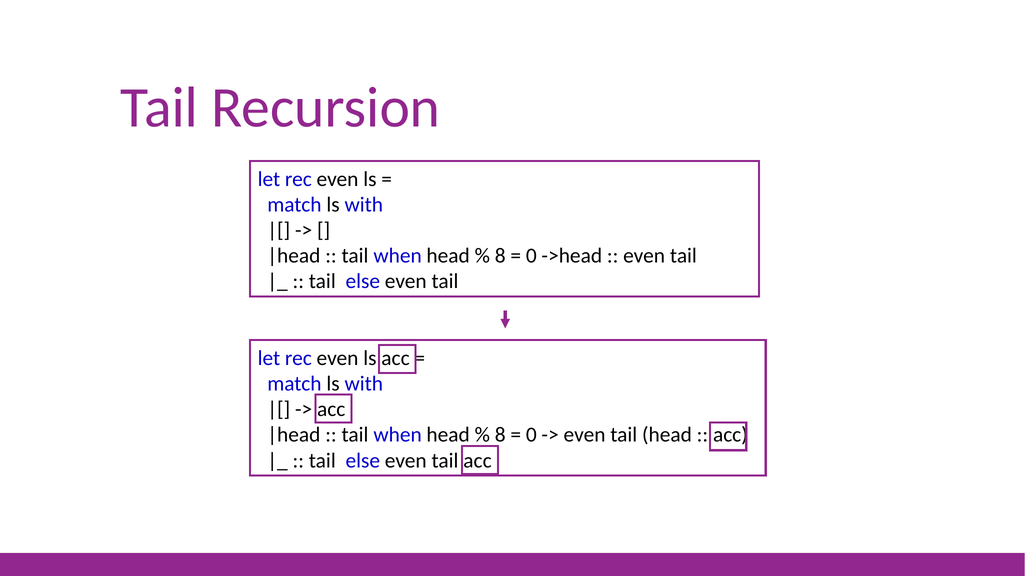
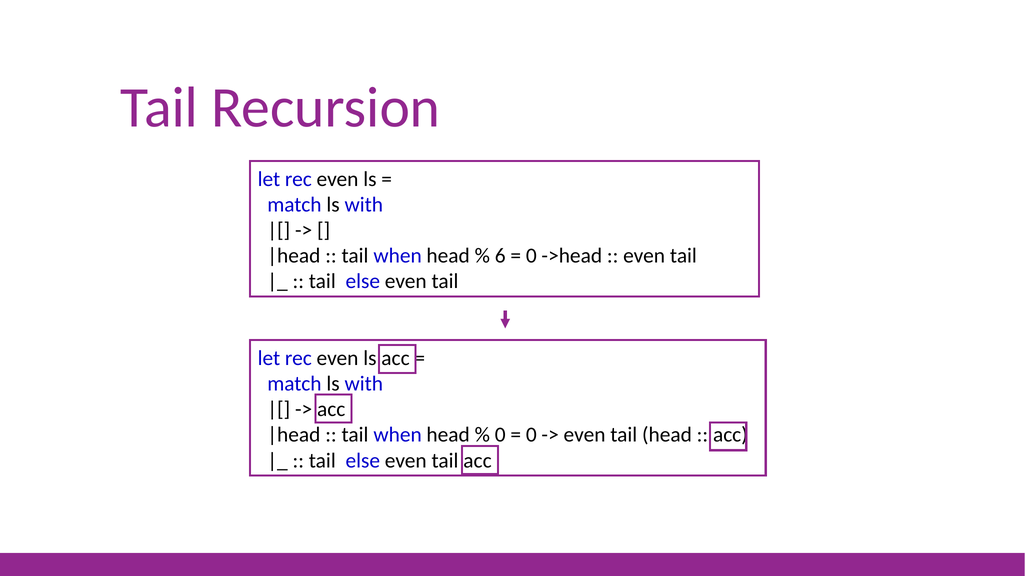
8 at (500, 256): 8 -> 6
8 at (500, 435): 8 -> 0
